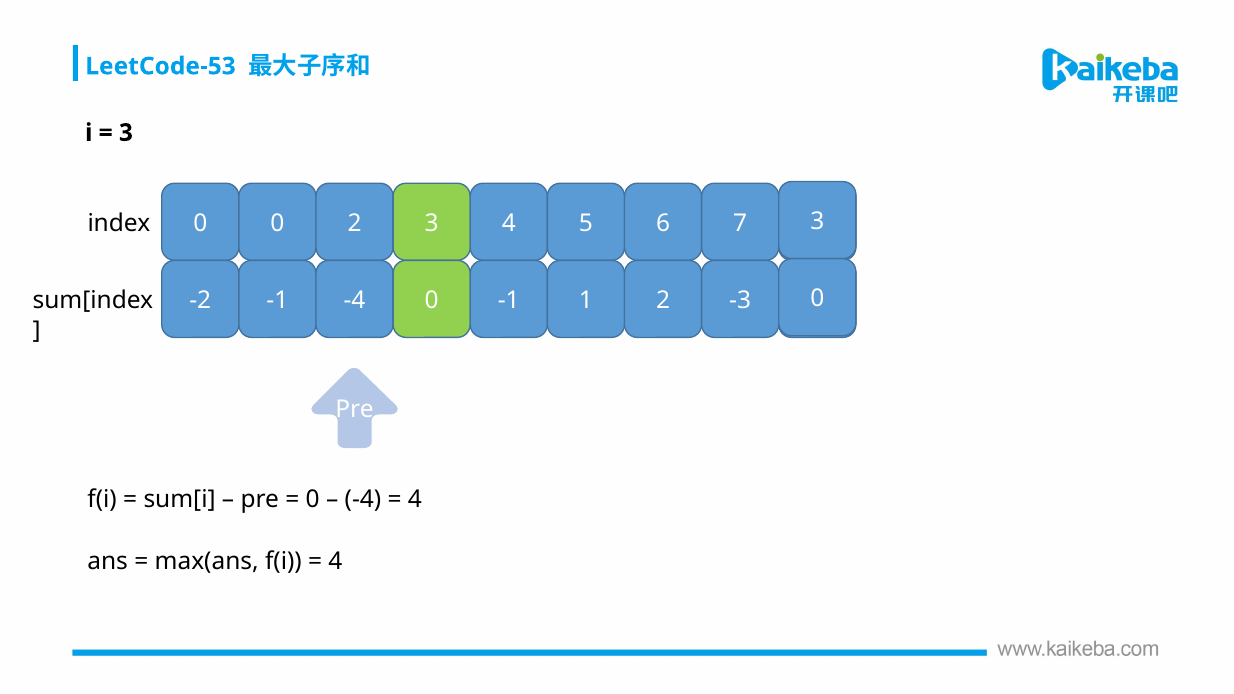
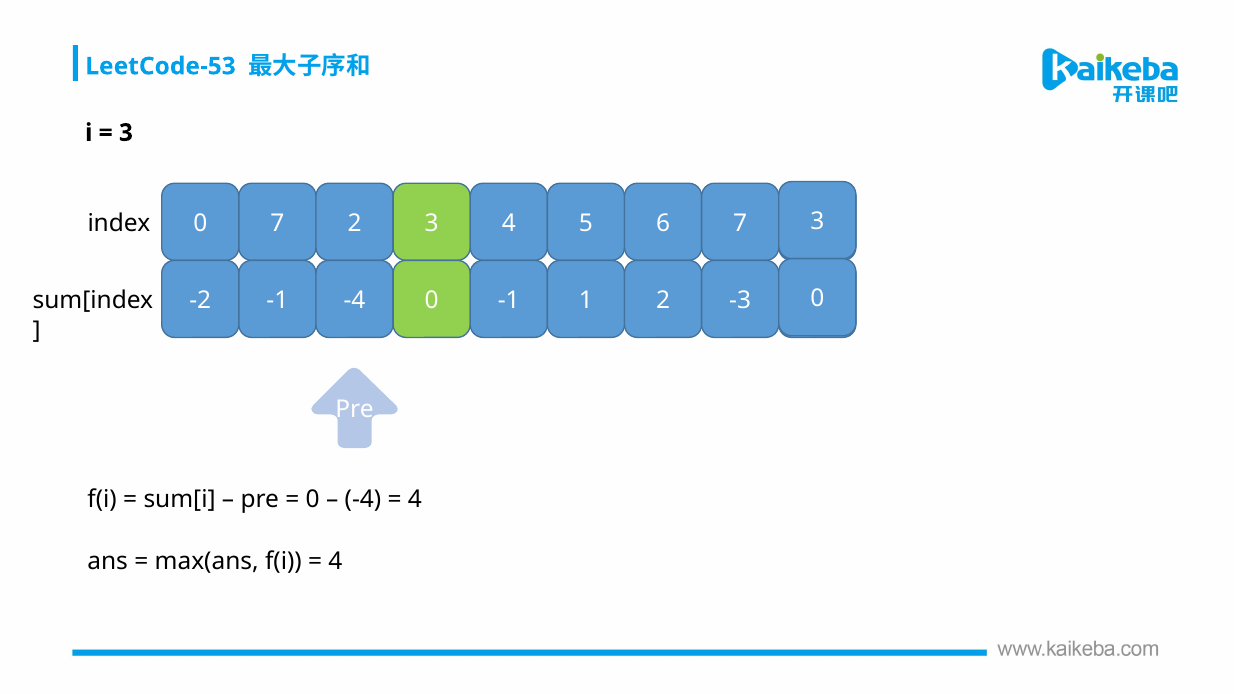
0 0: 0 -> 7
